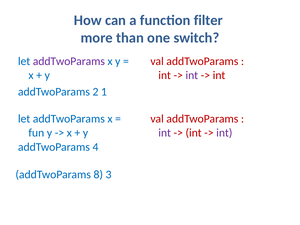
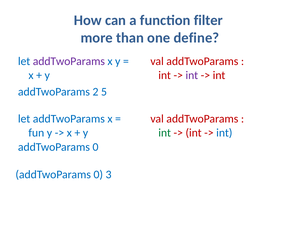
switch: switch -> define
1: 1 -> 5
int at (165, 133) colour: purple -> green
int at (224, 133) colour: purple -> blue
4 at (95, 147): 4 -> 0
8 at (98, 175): 8 -> 0
